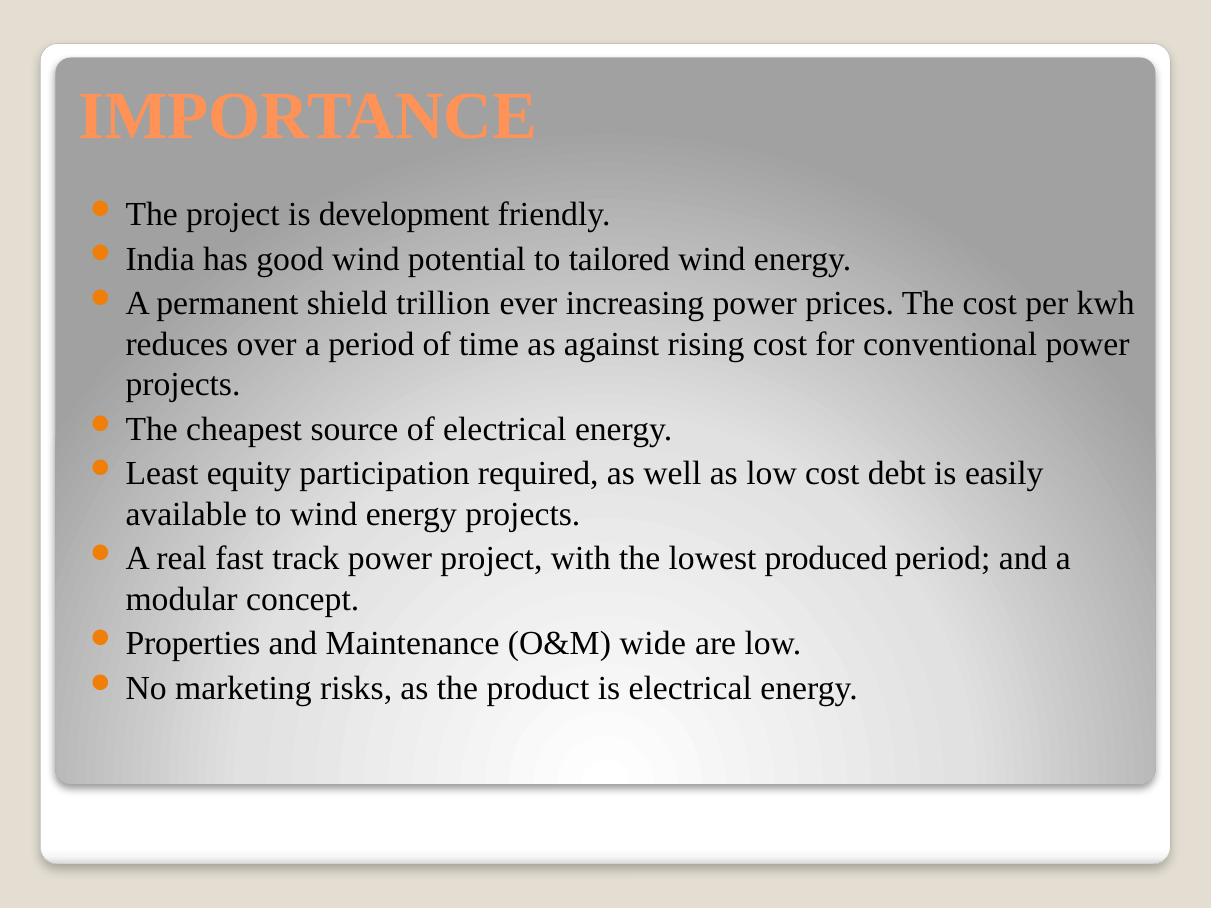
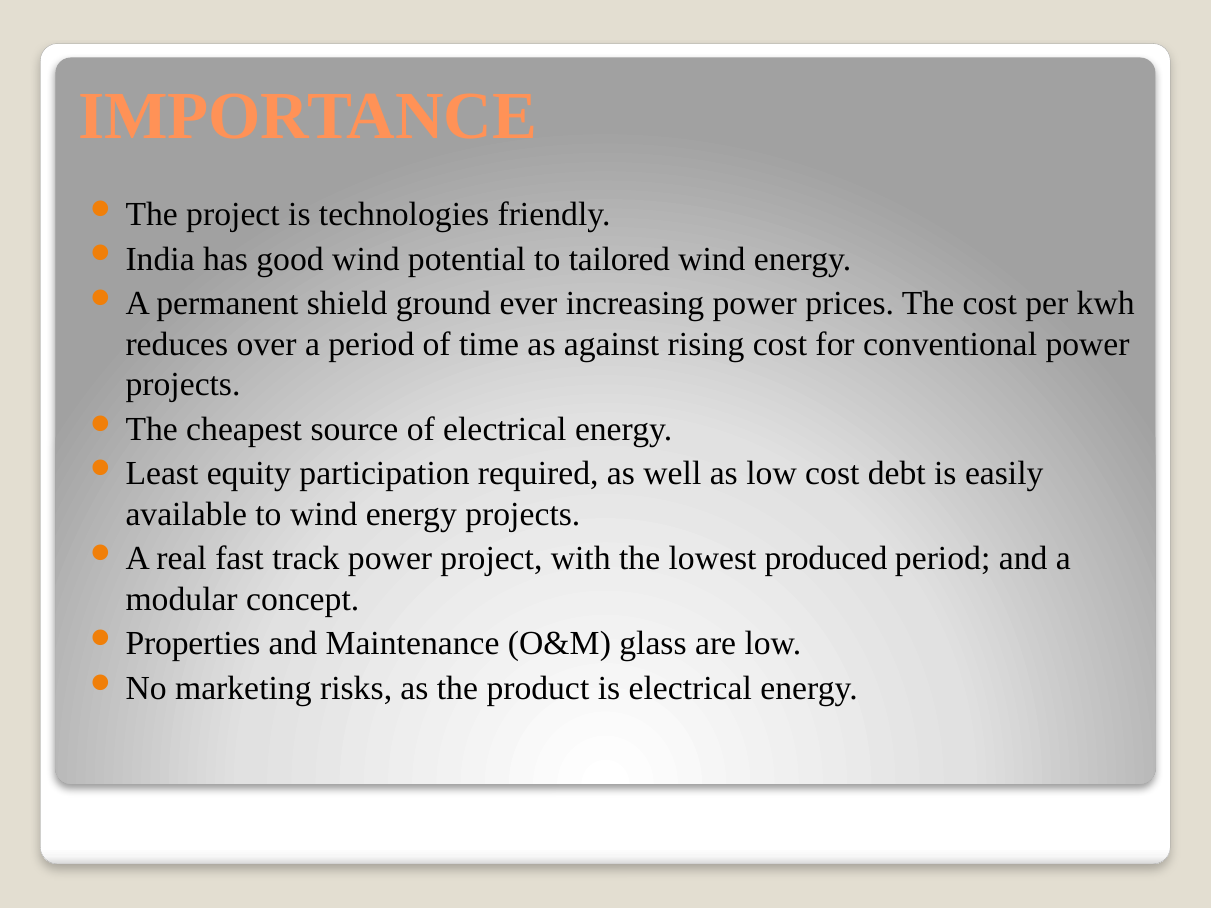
development: development -> technologies
trillion: trillion -> ground
wide: wide -> glass
